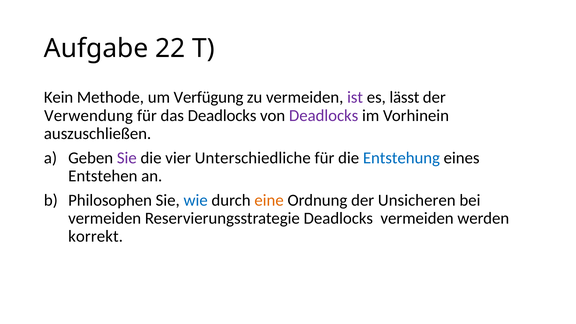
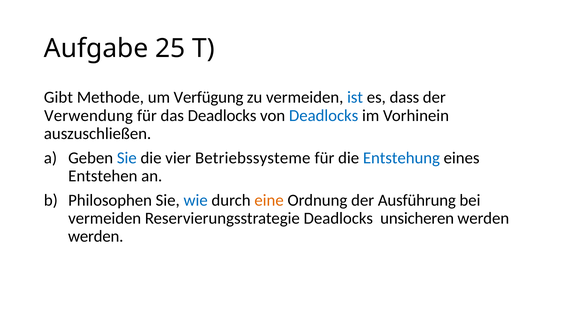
22: 22 -> 25
Kein: Kein -> Gibt
ist colour: purple -> blue
lässt: lässt -> dass
Deadlocks at (324, 116) colour: purple -> blue
Sie at (127, 158) colour: purple -> blue
Unterschiedliche: Unterschiedliche -> Betriebssysteme
Unsicheren: Unsicheren -> Ausführung
Deadlocks vermeiden: vermeiden -> unsicheren
korrekt at (96, 236): korrekt -> werden
